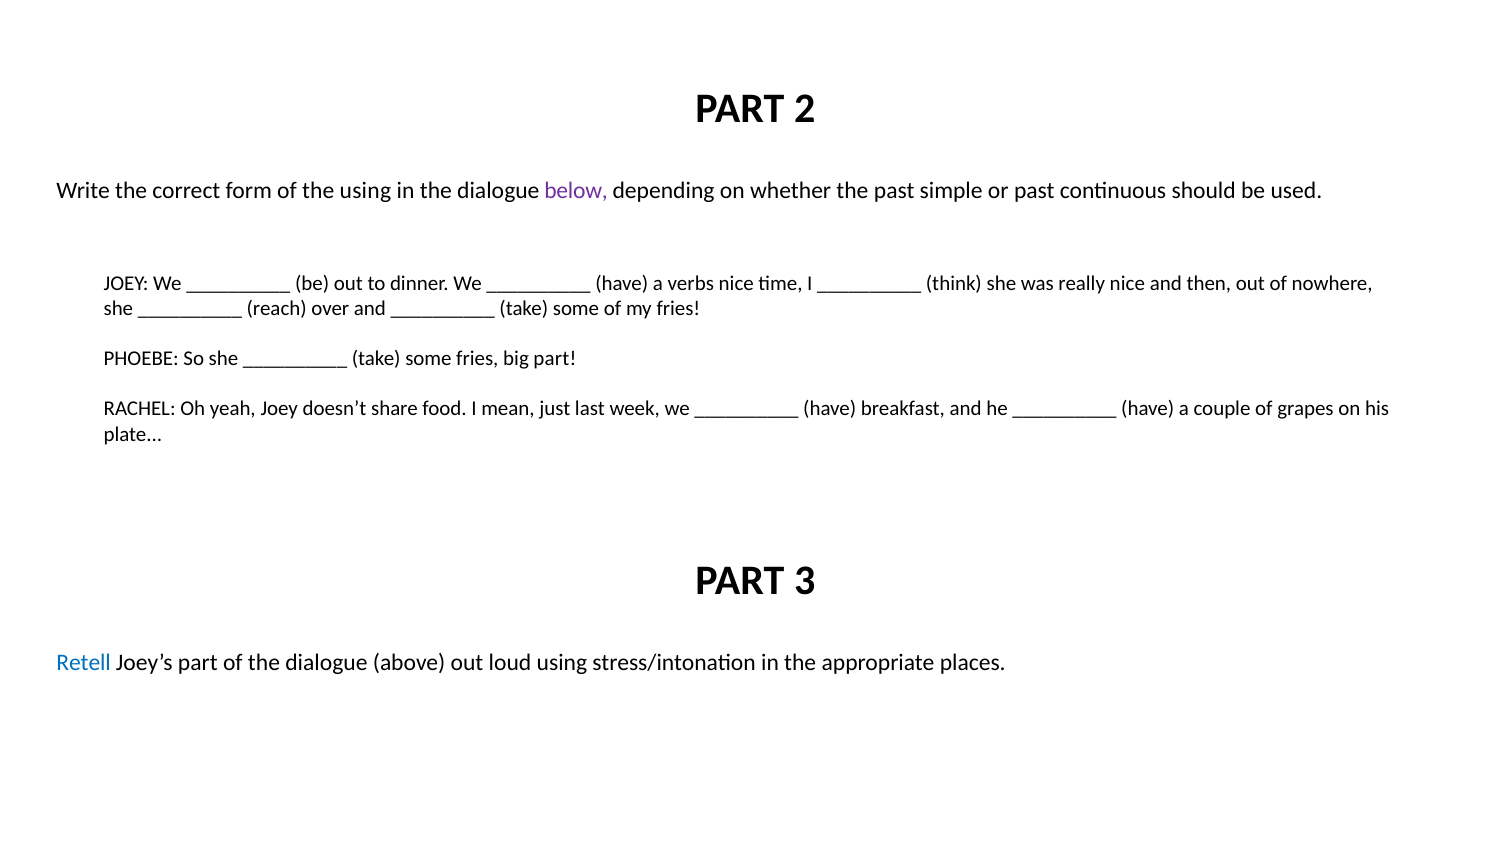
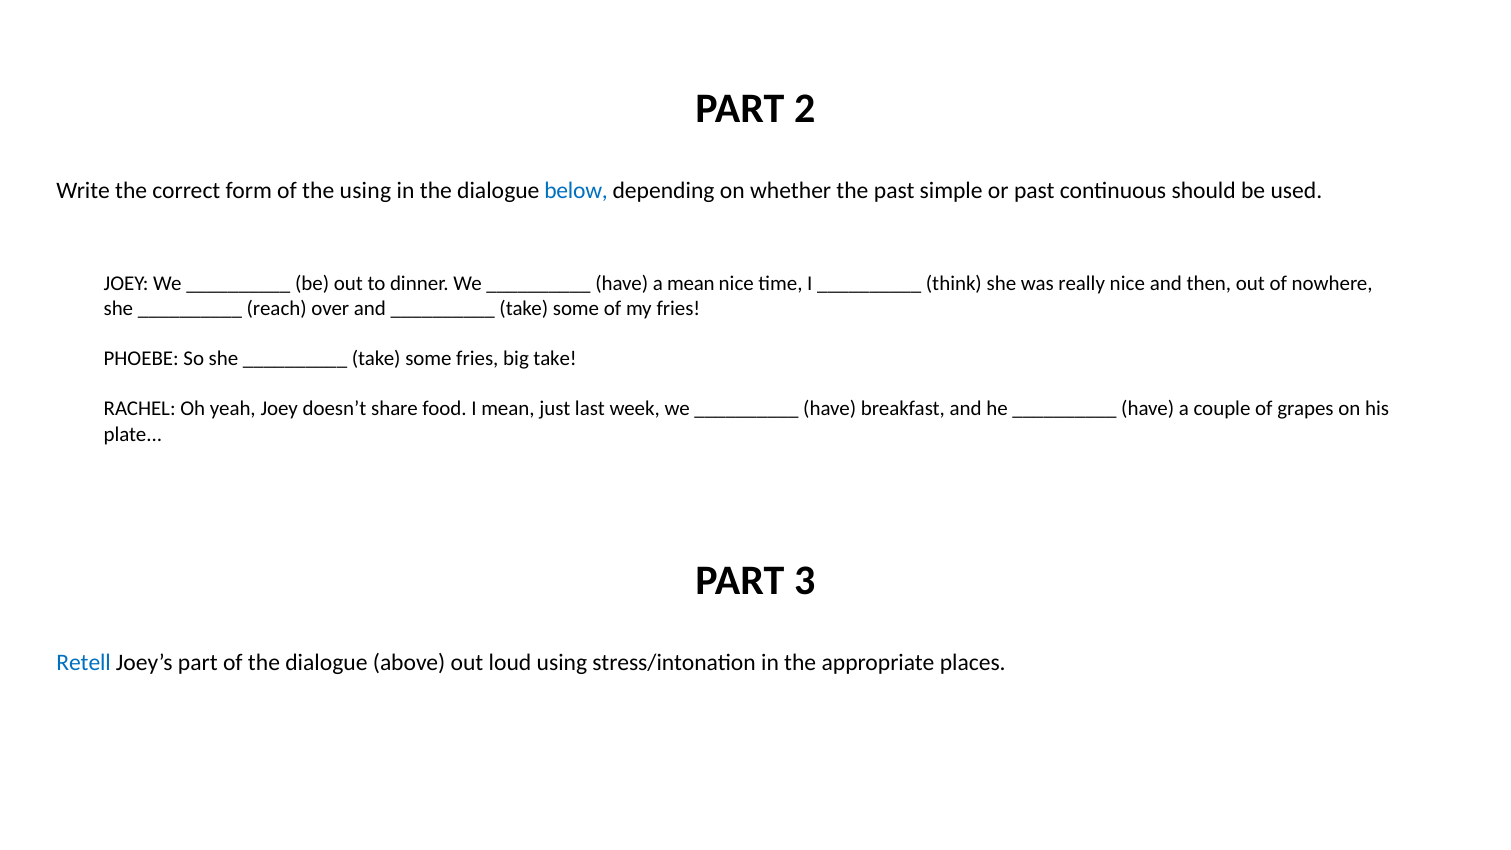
below colour: purple -> blue
a verbs: verbs -> mean
big part: part -> take
